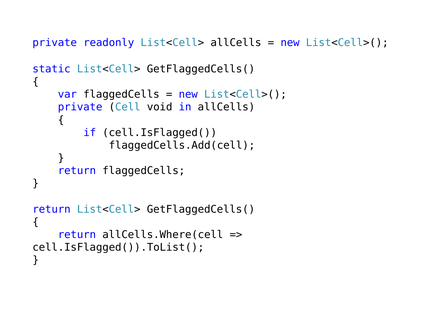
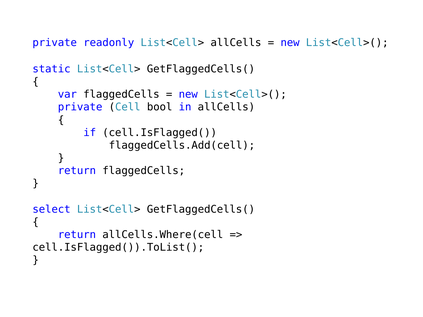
void: void -> bool
return at (52, 209): return -> select
